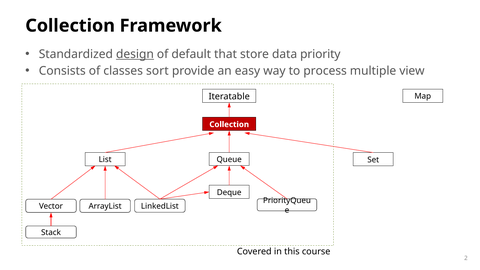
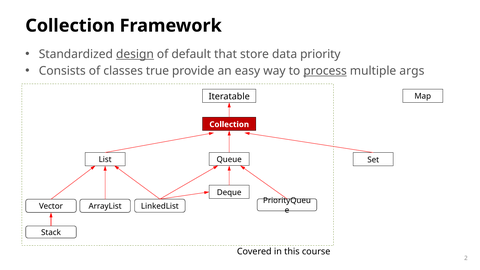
sort: sort -> true
process underline: none -> present
view: view -> args
